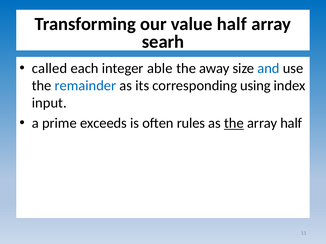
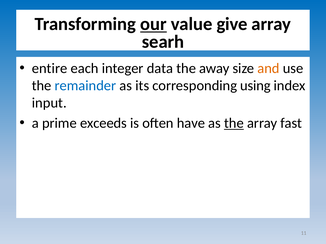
our underline: none -> present
value half: half -> give
called: called -> entire
able: able -> data
and colour: blue -> orange
rules: rules -> have
array half: half -> fast
